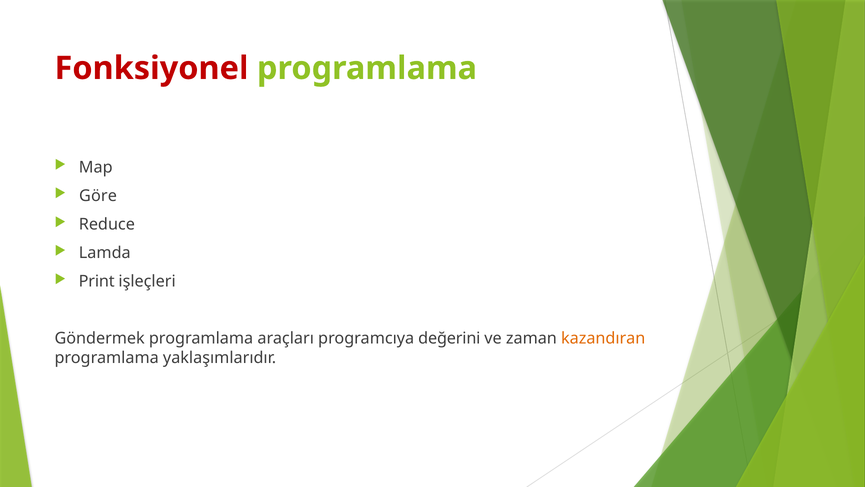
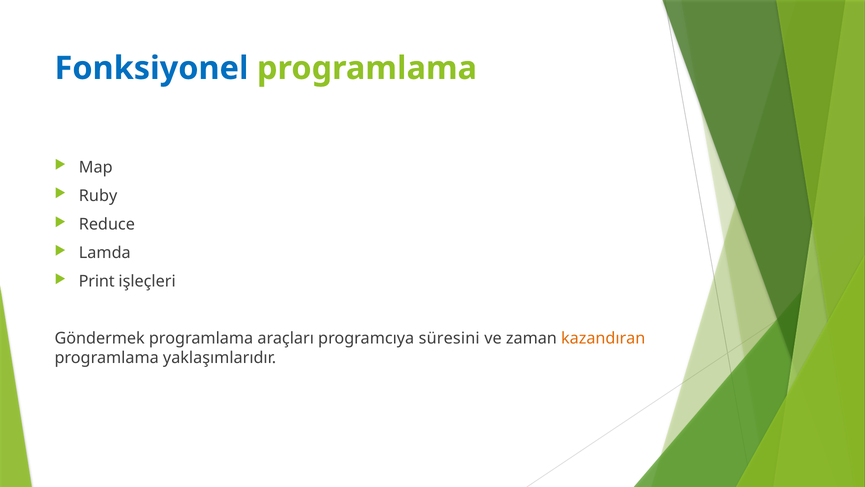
Fonksiyonel colour: red -> blue
Göre: Göre -> Ruby
değerini: değerini -> süresini
